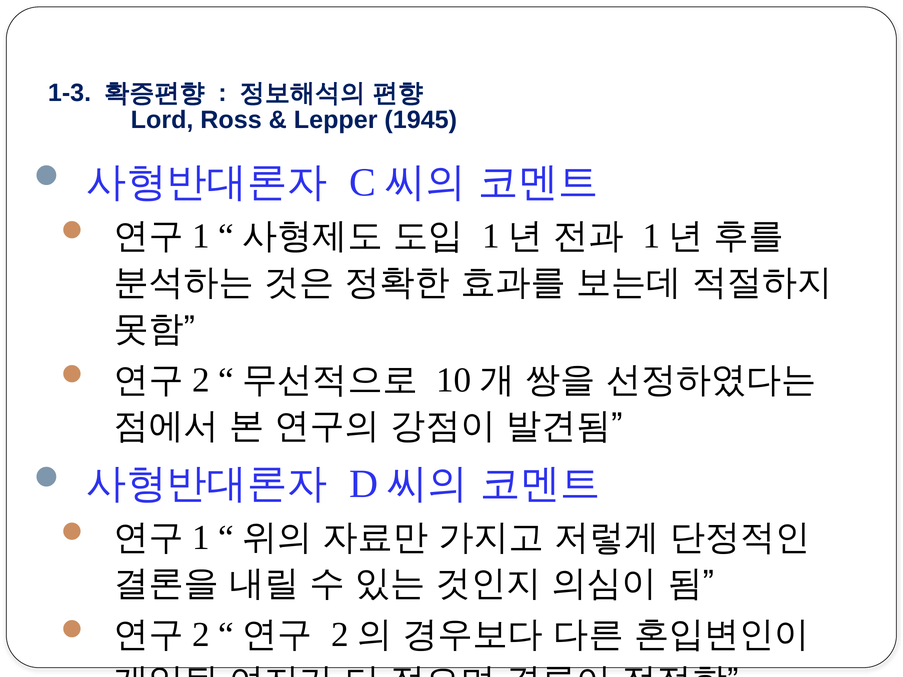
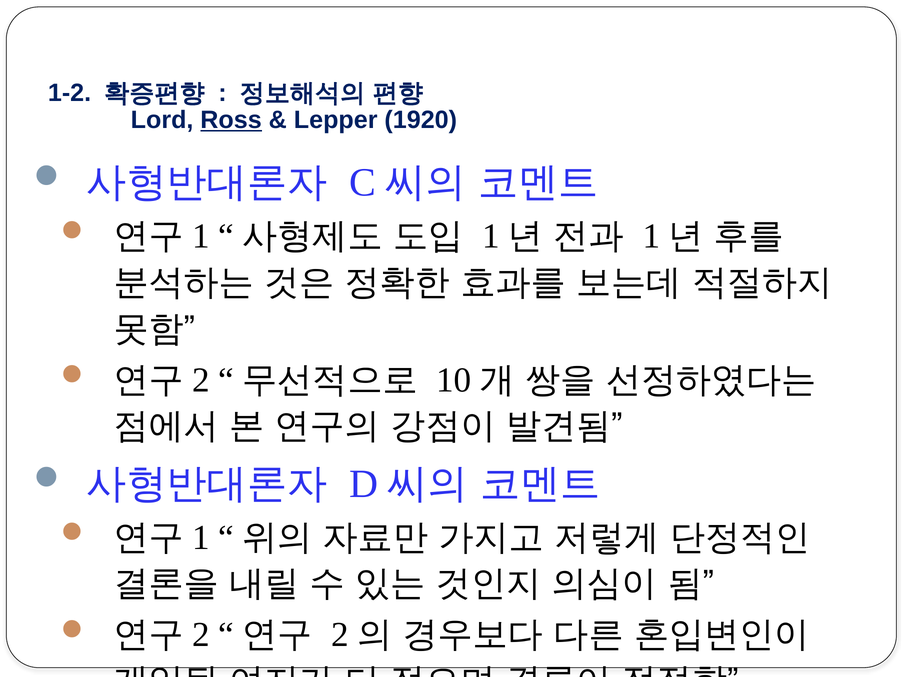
1-3: 1-3 -> 1-2
Ross underline: none -> present
1945: 1945 -> 1920
